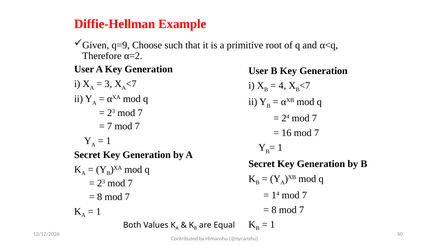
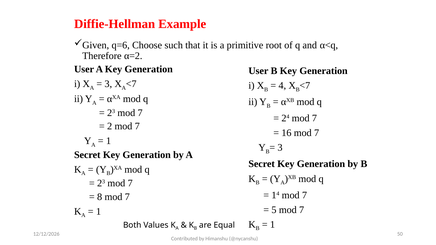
q=9: q=9 -> q=6
7 at (110, 126): 7 -> 2
1 at (280, 148): 1 -> 3
8 at (274, 210): 8 -> 5
